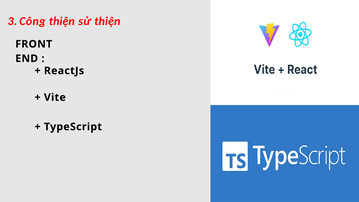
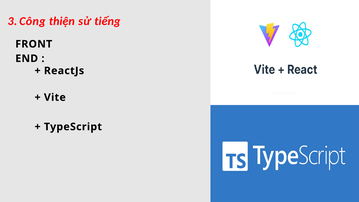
sử thiện: thiện -> tiếng
